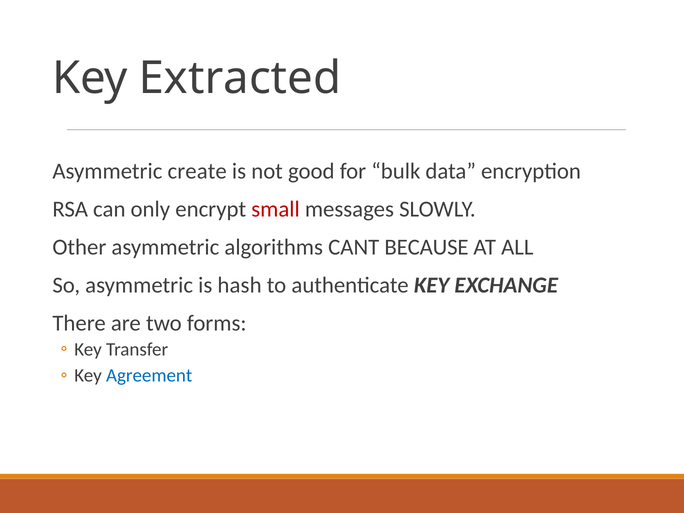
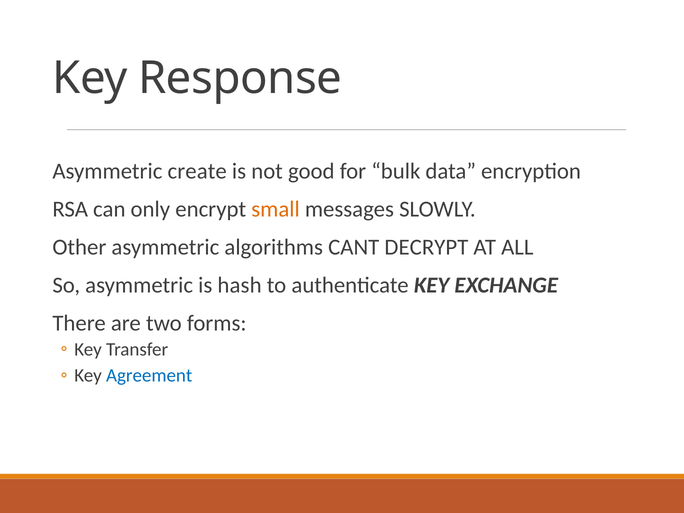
Extracted: Extracted -> Response
small colour: red -> orange
BECAUSE: BECAUSE -> DECRYPT
